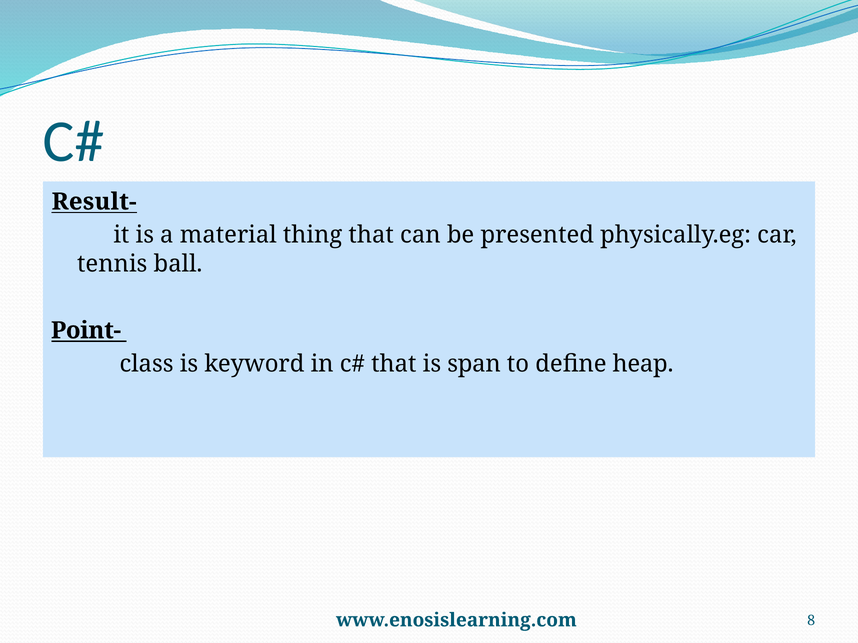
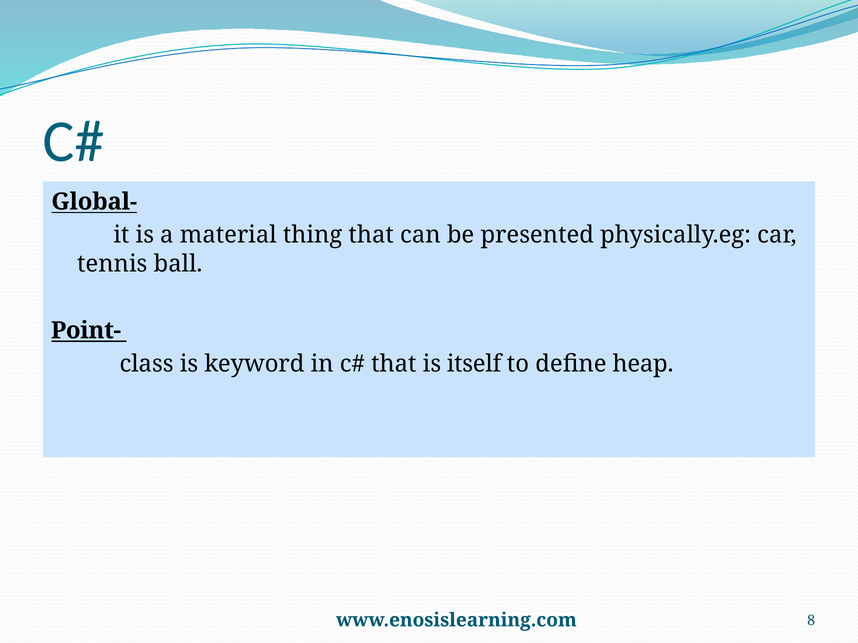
Result-: Result- -> Global-
span: span -> itself
